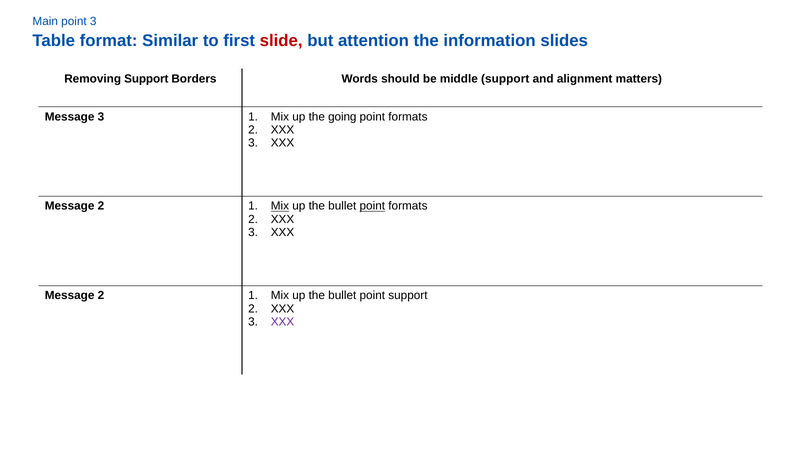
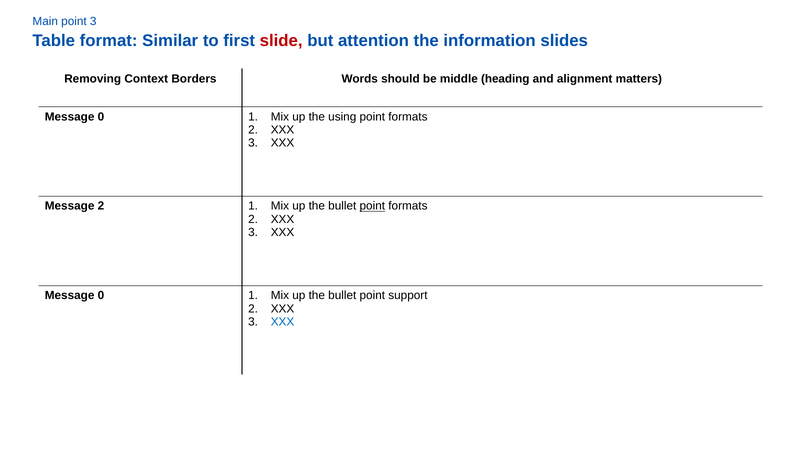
Removing Support: Support -> Context
middle support: support -> heading
3 at (101, 117): 3 -> 0
going: going -> using
Mix at (280, 206) underline: present -> none
2 at (101, 295): 2 -> 0
XXX at (283, 322) colour: purple -> blue
